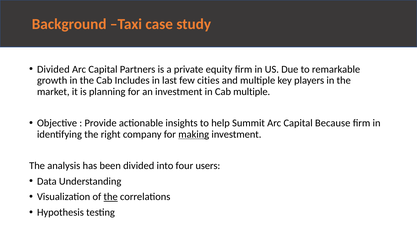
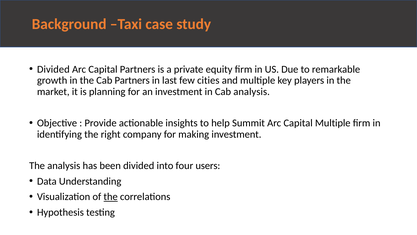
Cab Includes: Includes -> Partners
Cab multiple: multiple -> analysis
Capital Because: Because -> Multiple
making underline: present -> none
